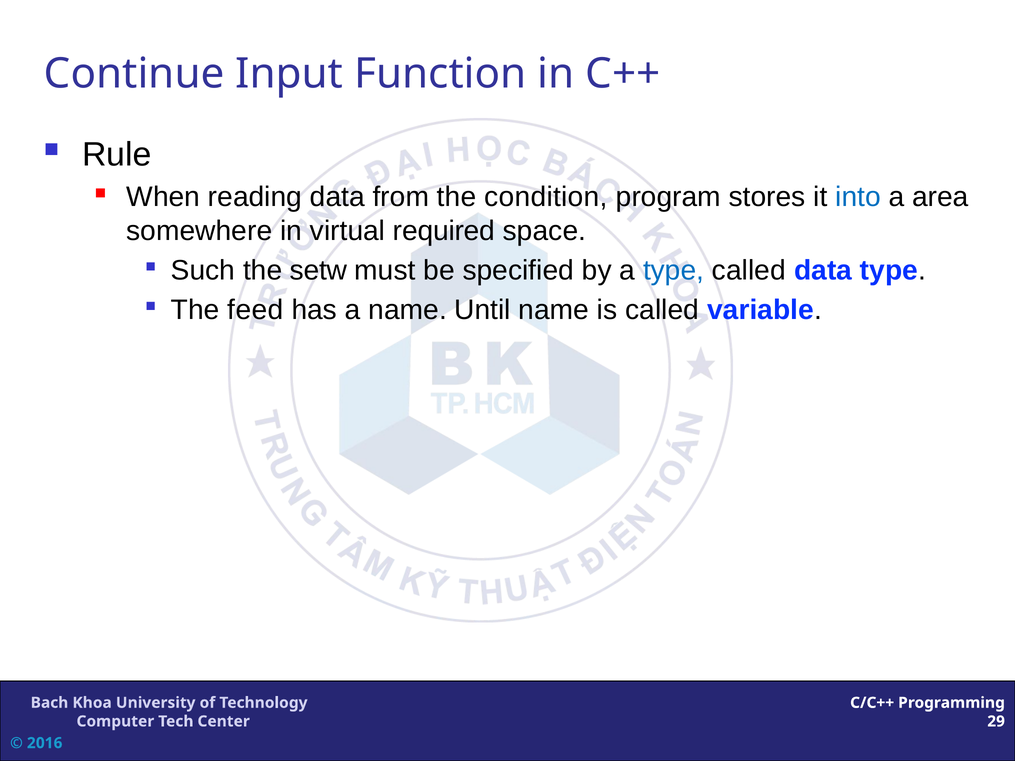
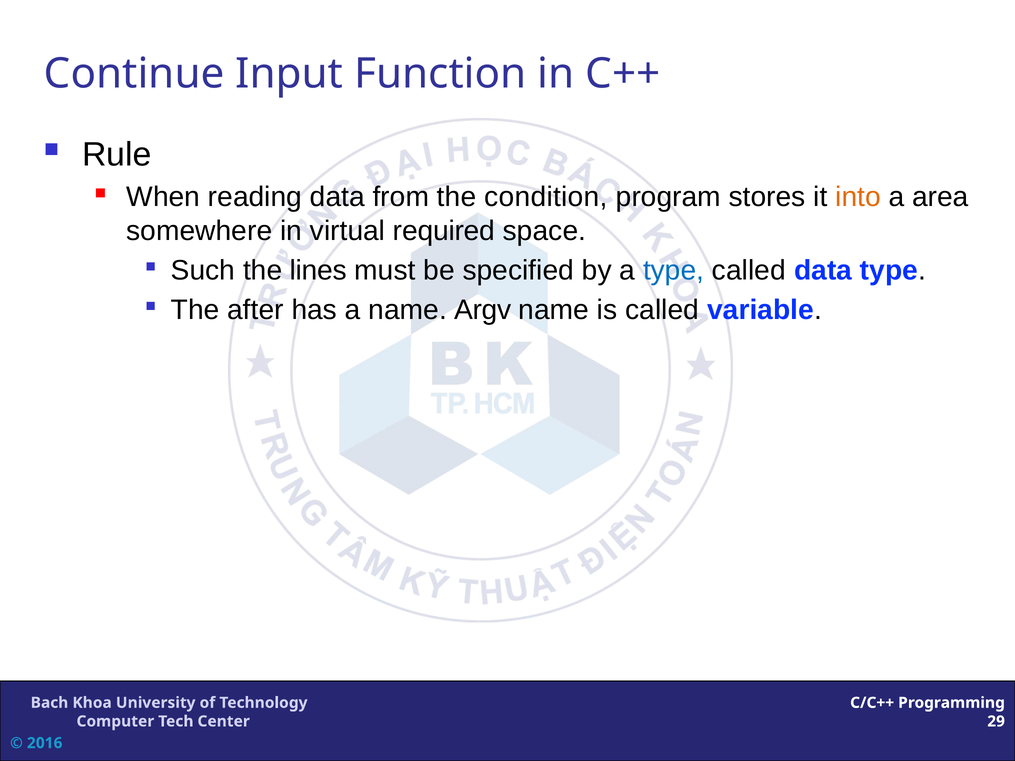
into colour: blue -> orange
setw: setw -> lines
feed: feed -> after
Until: Until -> Argv
